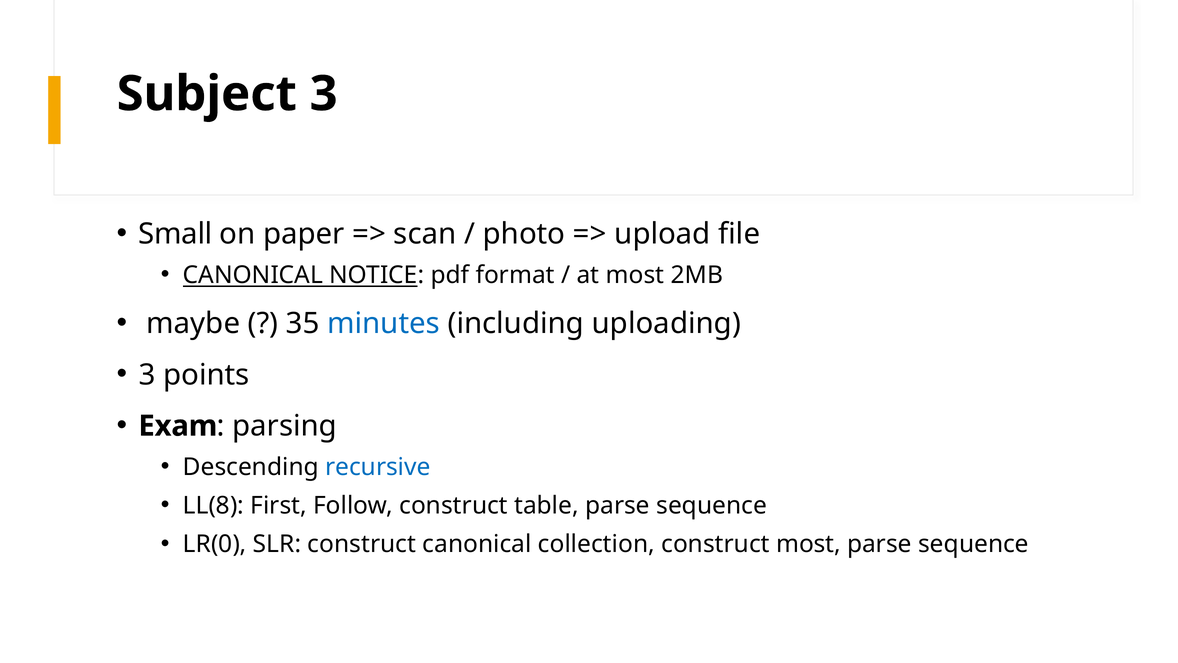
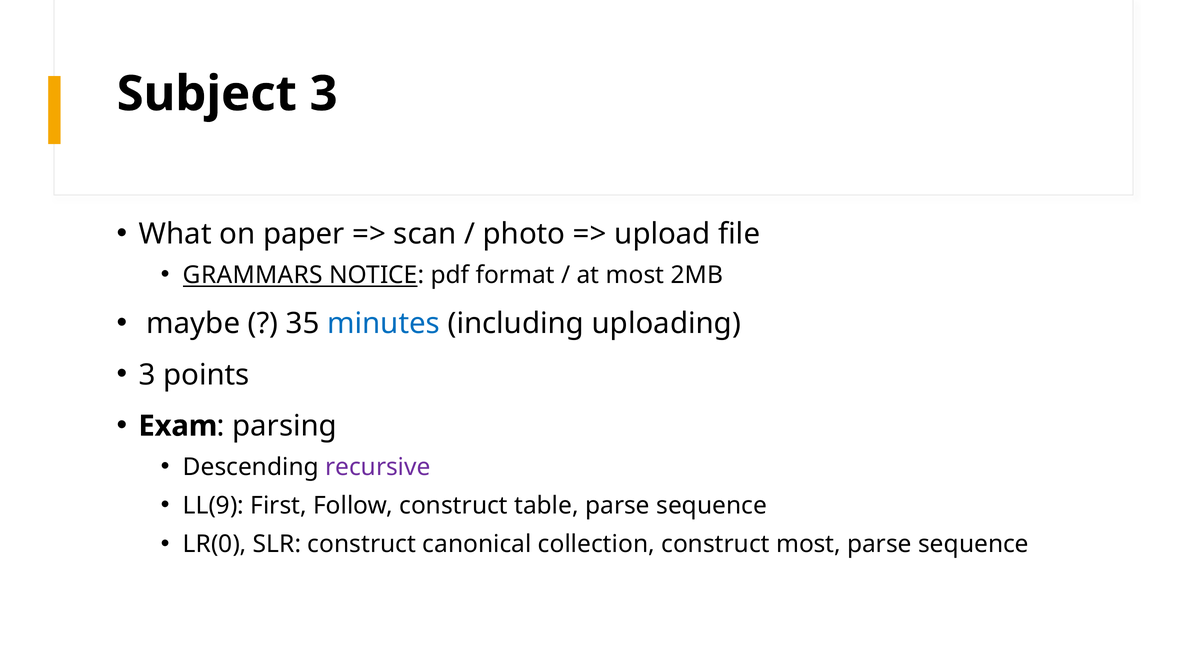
Small: Small -> What
CANONICAL at (253, 275): CANONICAL -> GRAMMARS
recursive colour: blue -> purple
LL(8: LL(8 -> LL(9
